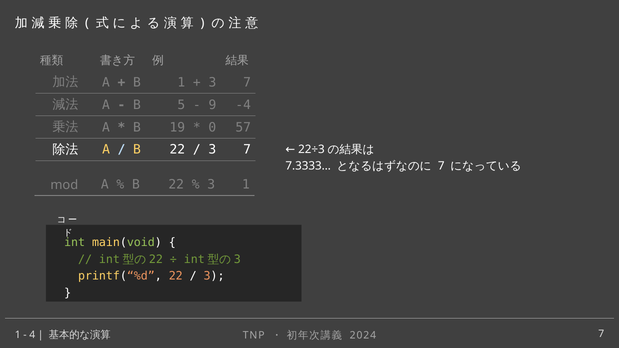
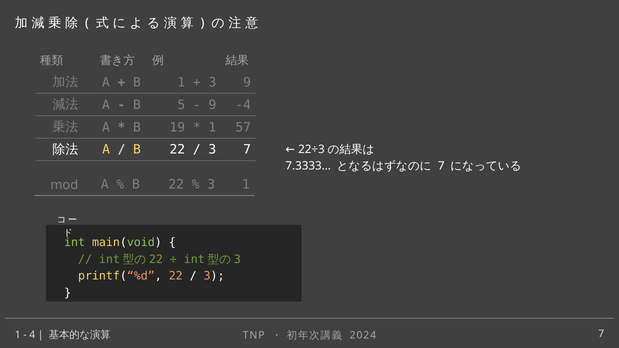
7 at (247, 82): 7 -> 9
0 at (212, 127): 0 -> 1
